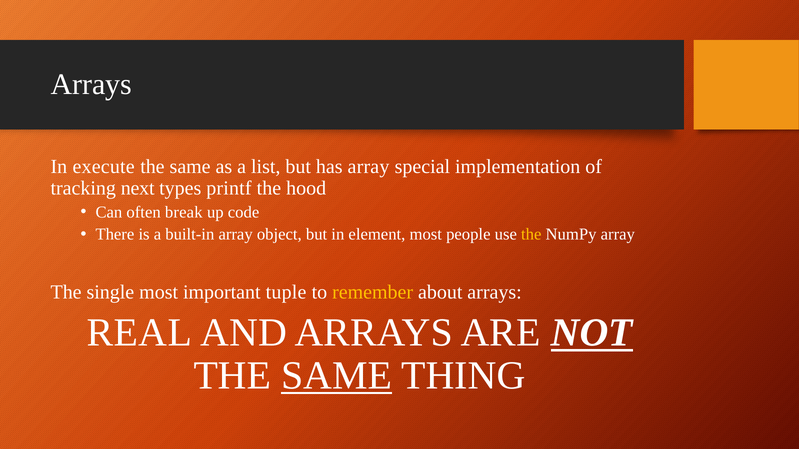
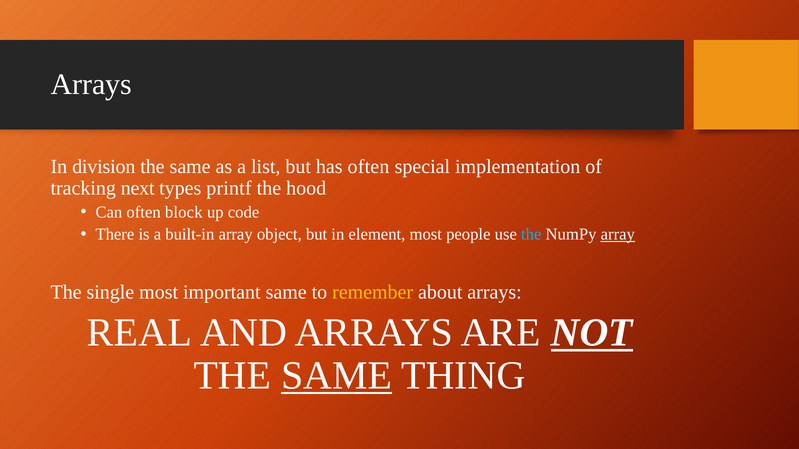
execute: execute -> division
has array: array -> often
break: break -> block
the at (531, 234) colour: yellow -> light blue
array at (618, 234) underline: none -> present
important tuple: tuple -> same
